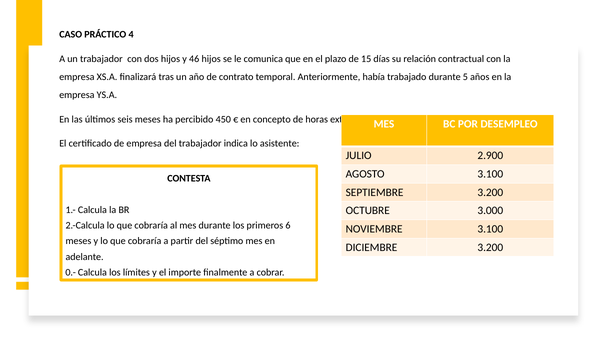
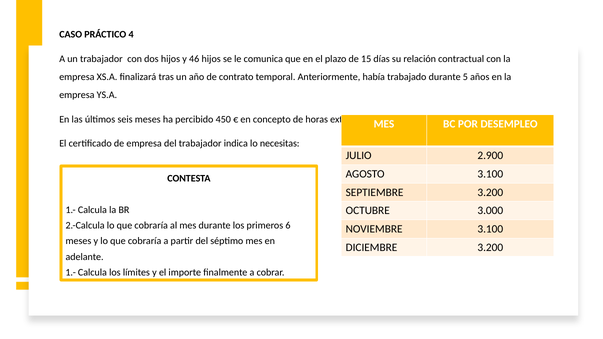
asistente: asistente -> necesitas
0.- at (71, 273): 0.- -> 1.-
